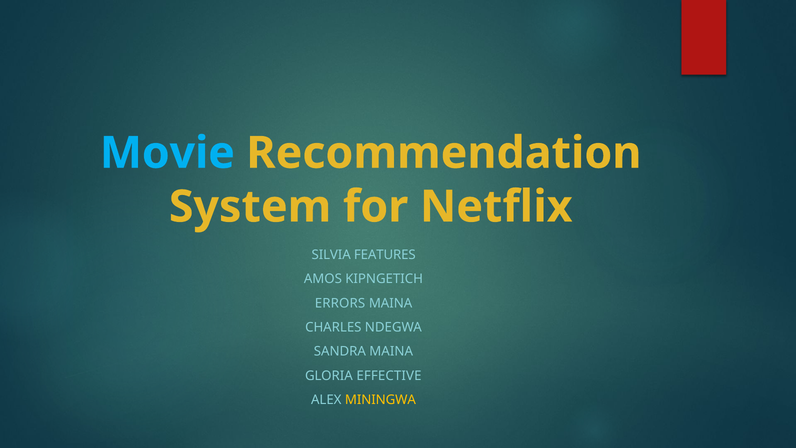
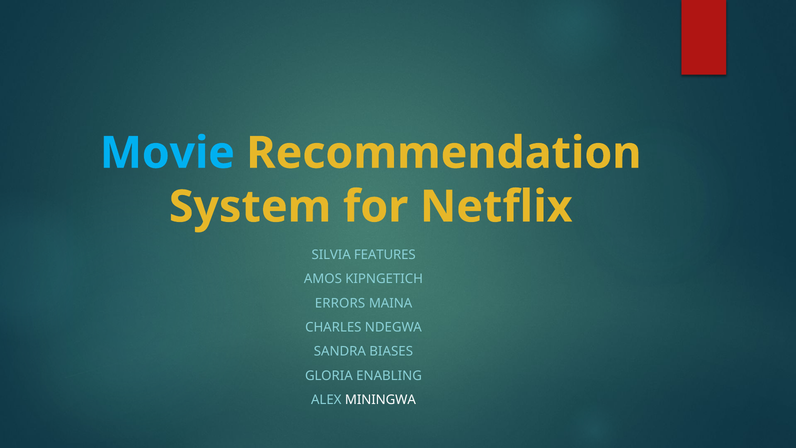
SANDRA MAINA: MAINA -> BIASES
EFFECTIVE: EFFECTIVE -> ENABLING
MININGWA colour: yellow -> white
